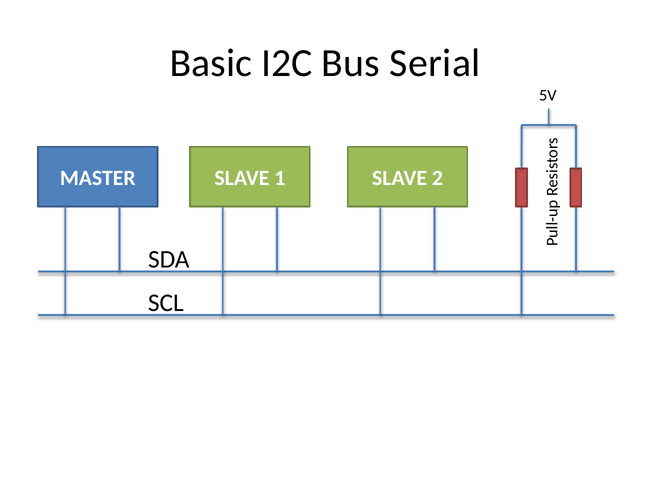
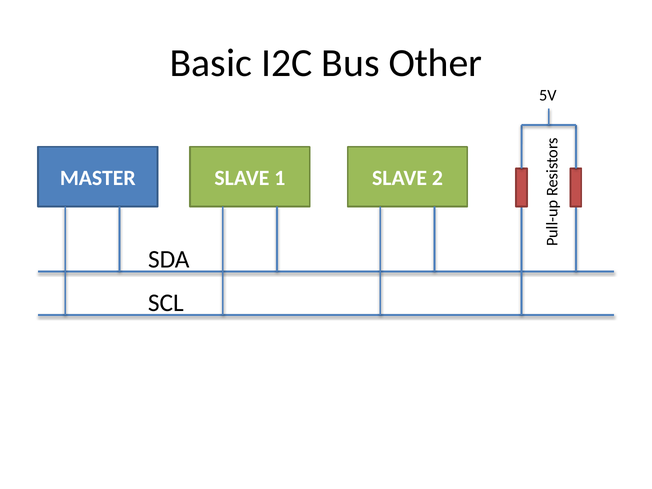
Serial: Serial -> Other
